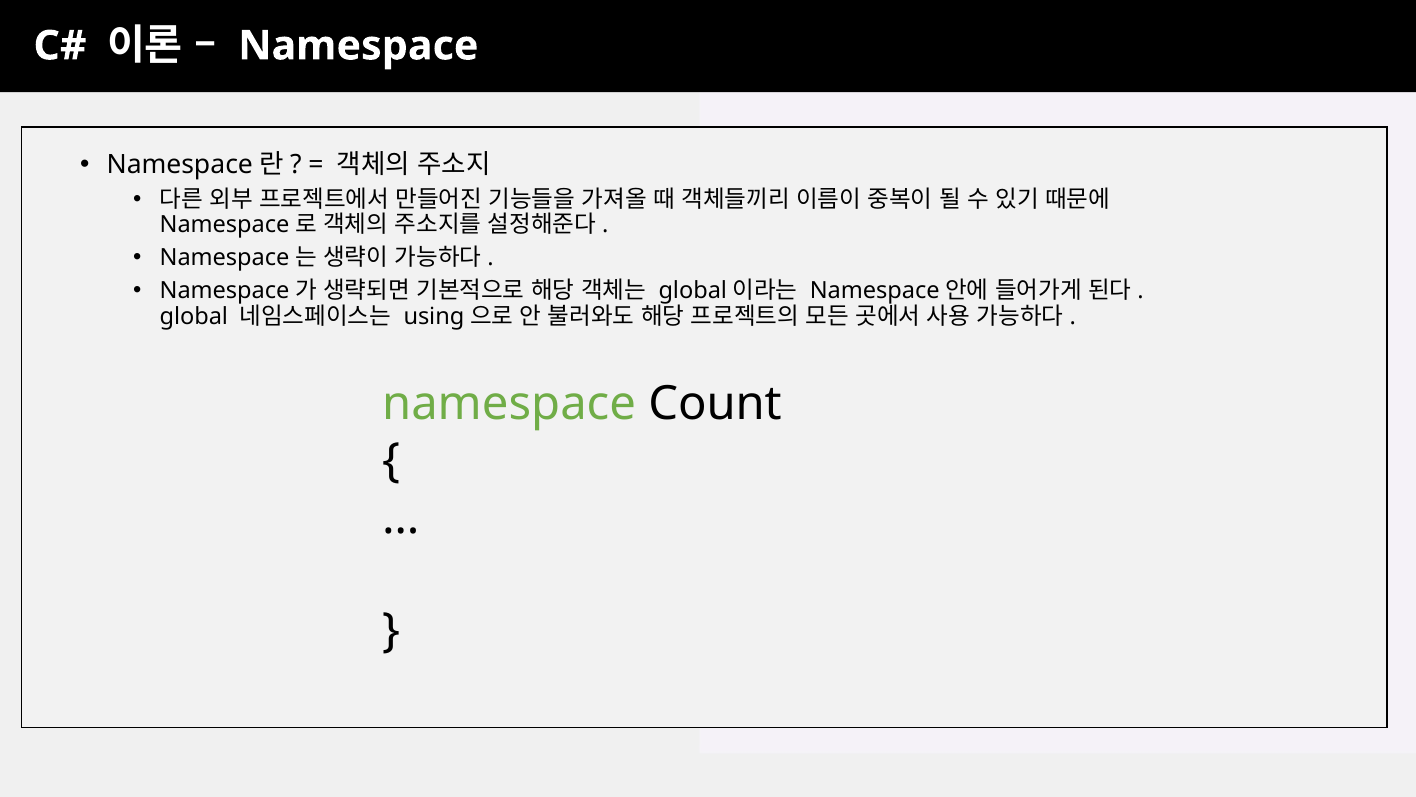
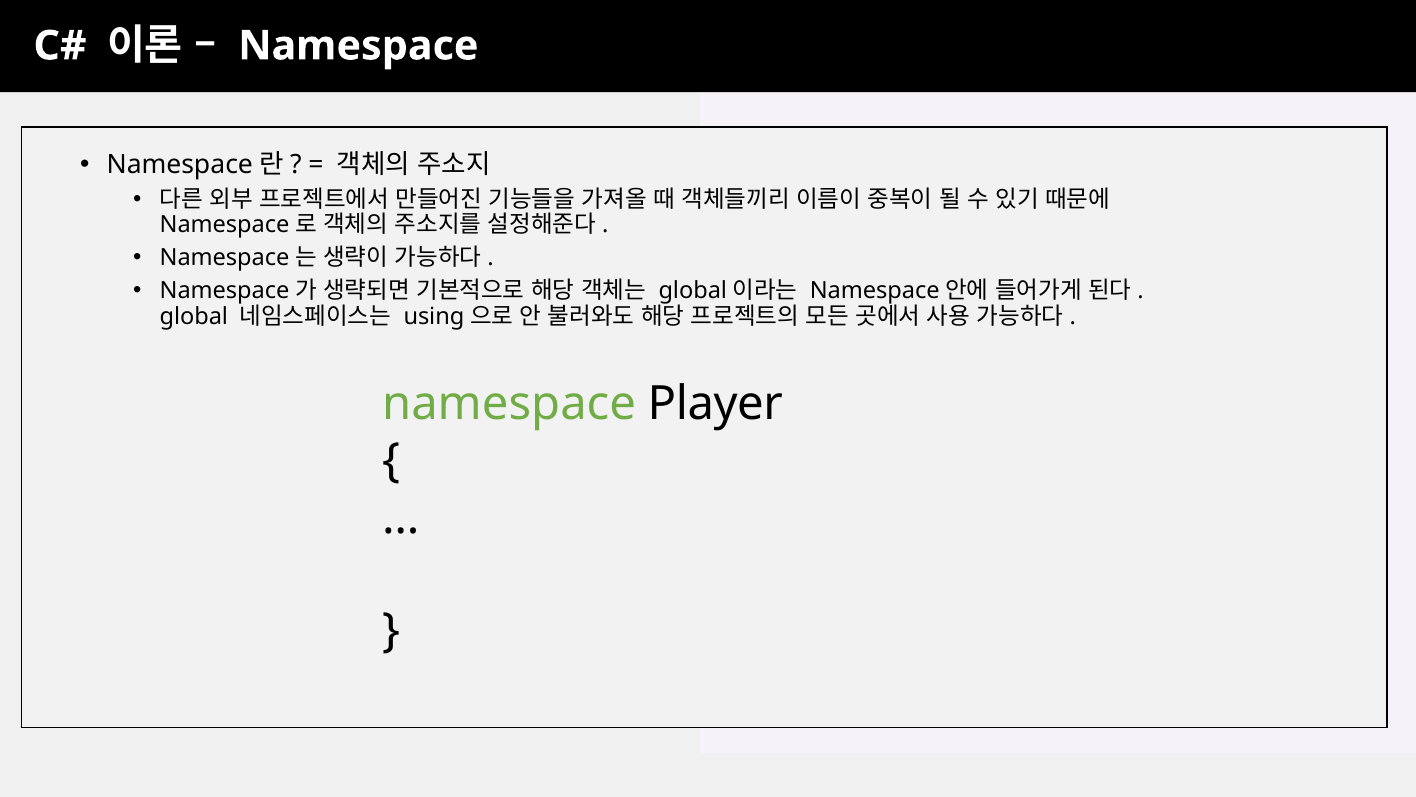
Count: Count -> Player
